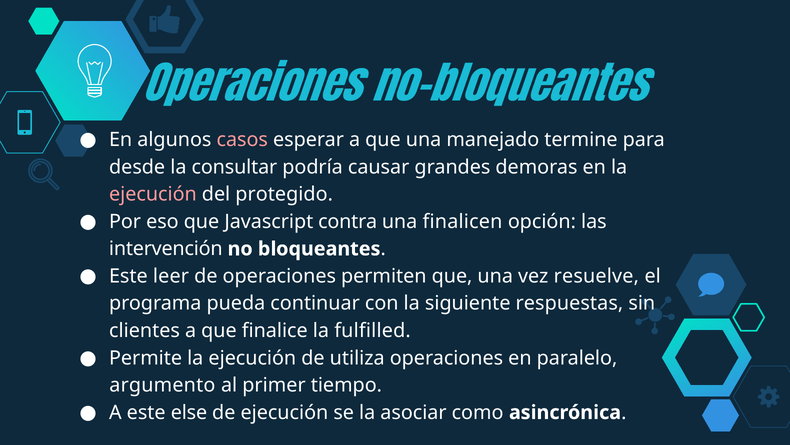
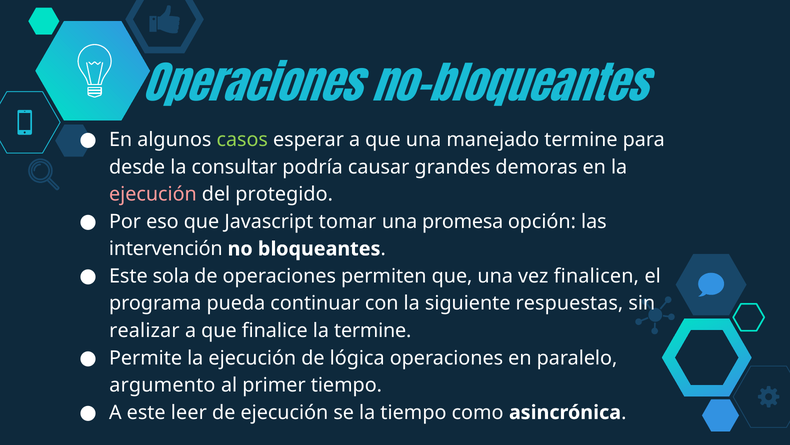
casos colour: pink -> light green
contra: contra -> tomar
finalicen: finalicen -> promesa
leer: leer -> sola
resuelve: resuelve -> finalicen
clientes: clientes -> realizar
la fulfilled: fulfilled -> termine
utiliza: utiliza -> lógica
else: else -> leer
la asociar: asociar -> tiempo
